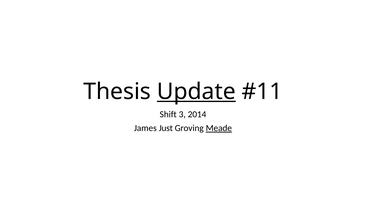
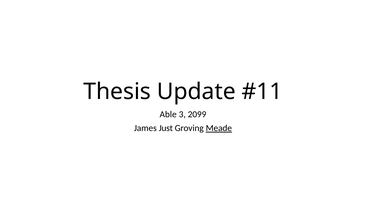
Update underline: present -> none
Shift: Shift -> Able
2014: 2014 -> 2099
